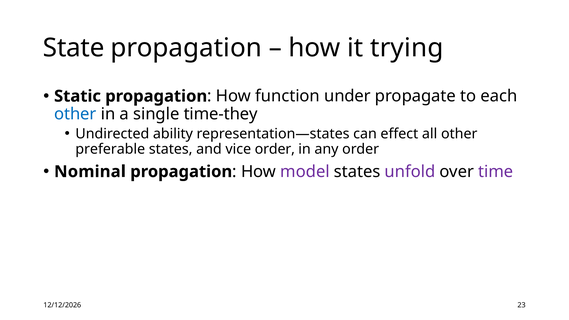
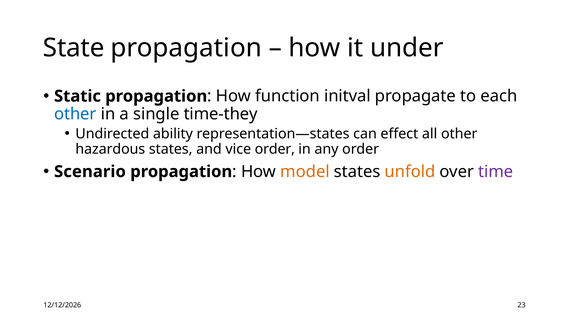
trying: trying -> under
under: under -> initval
preferable: preferable -> hazardous
Nominal: Nominal -> Scenario
model colour: purple -> orange
unfold colour: purple -> orange
